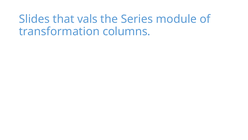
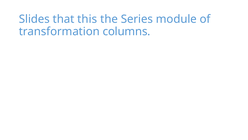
vals: vals -> this
